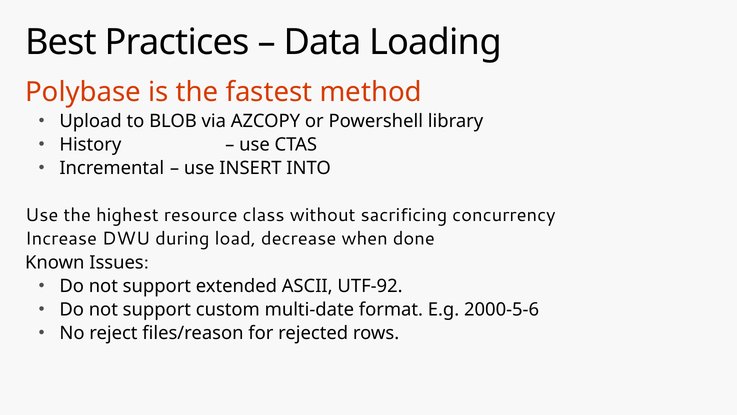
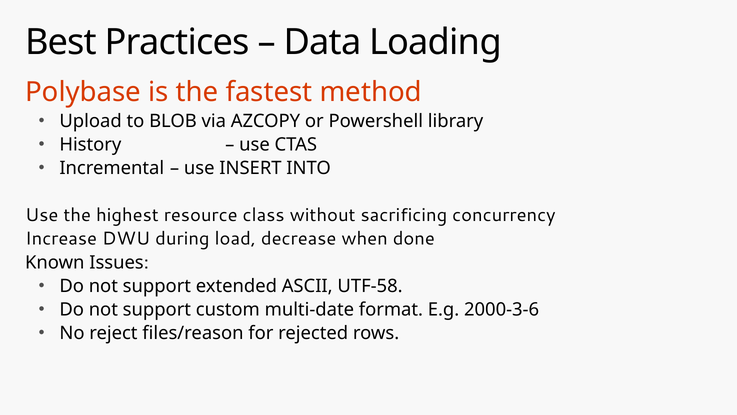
UTF-92: UTF-92 -> UTF-58
2000-5-6: 2000-5-6 -> 2000-3-6
